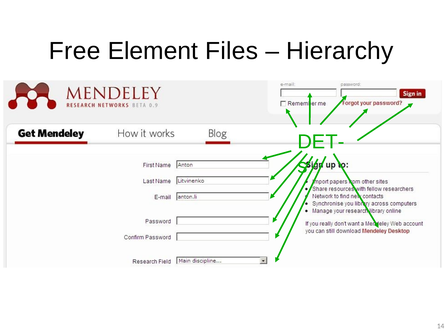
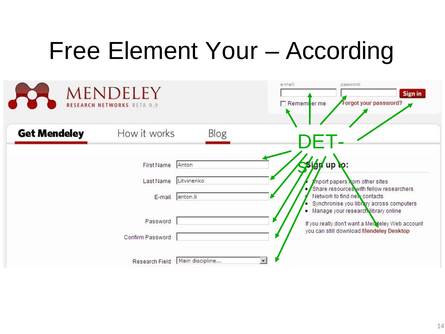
Files: Files -> Your
Hierarchy: Hierarchy -> According
